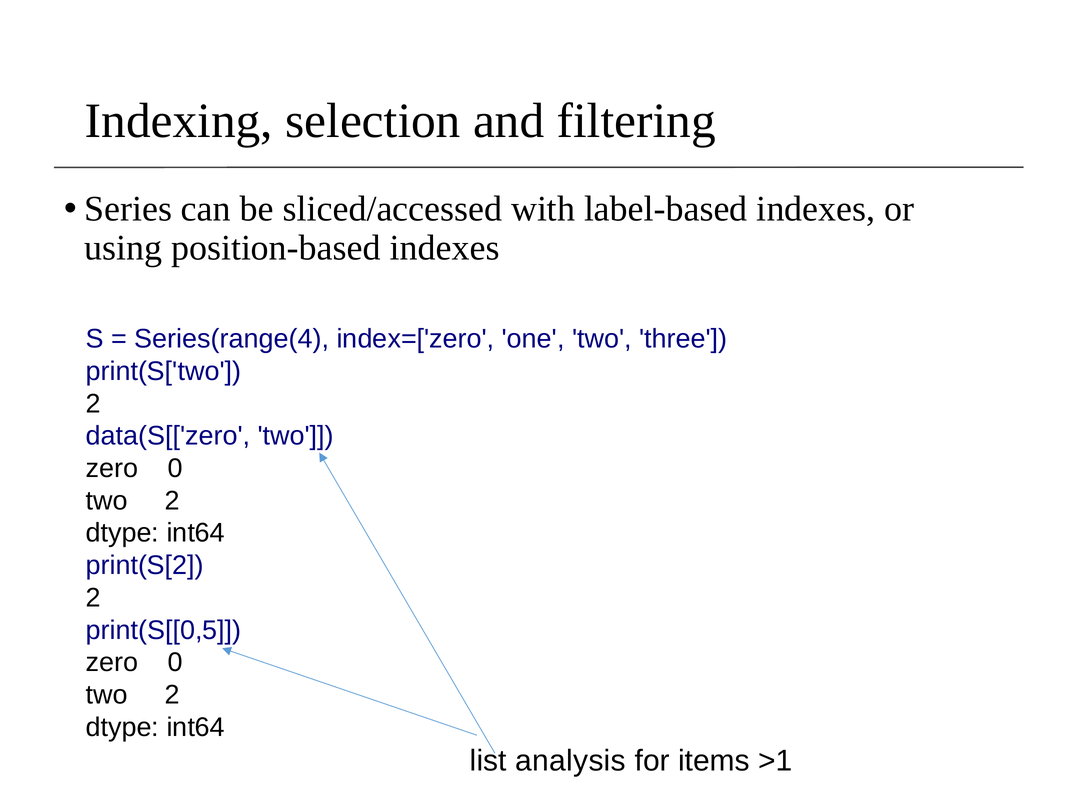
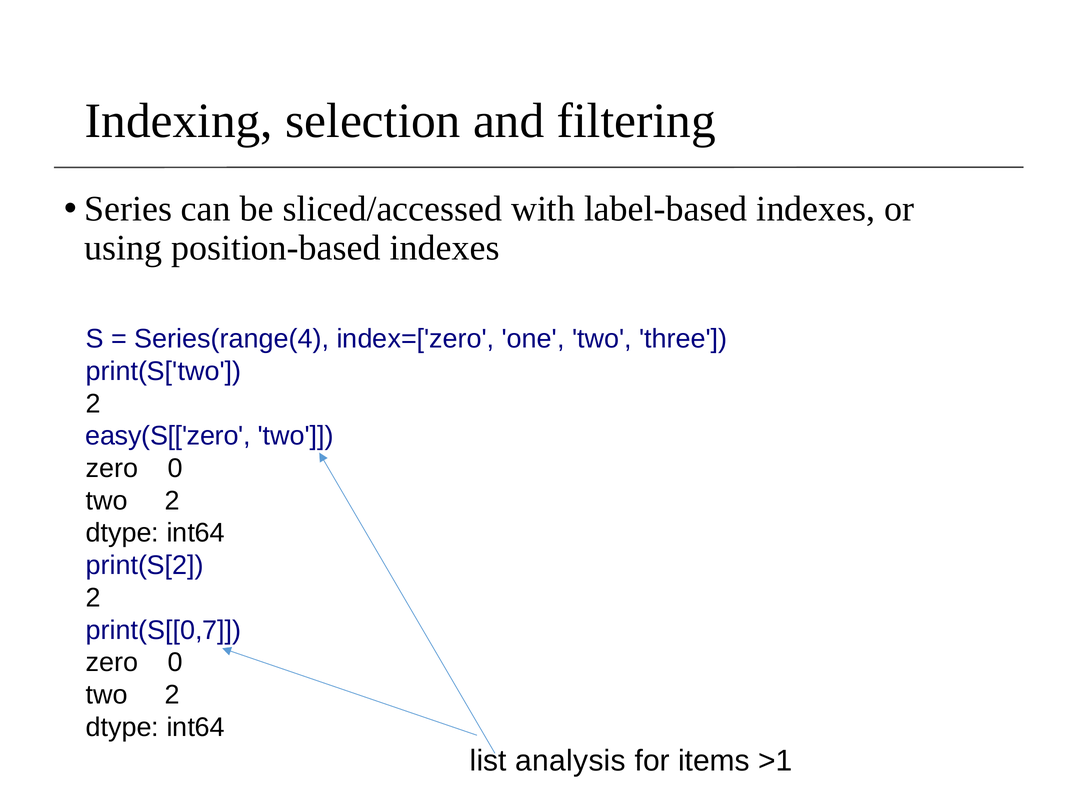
data(S[['zero: data(S[['zero -> easy(S[['zero
print(S[[0,5: print(S[[0,5 -> print(S[[0,7
